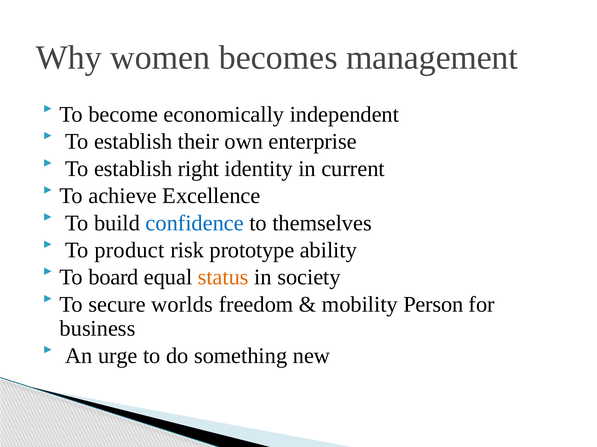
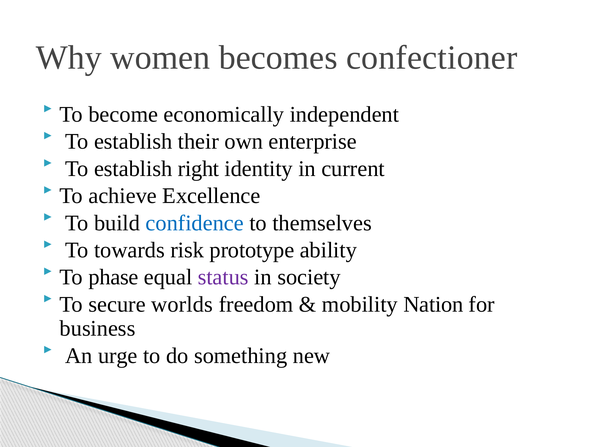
management: management -> confectioner
product: product -> towards
board: board -> phase
status colour: orange -> purple
Person: Person -> Nation
